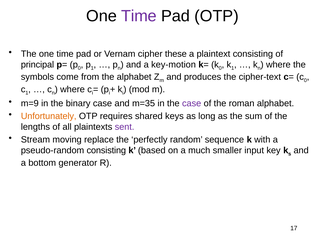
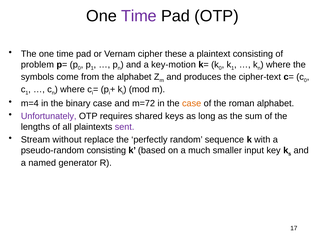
principal: principal -> problem
m=9: m=9 -> m=4
m=35: m=35 -> m=72
case at (192, 103) colour: purple -> orange
Unfortunately colour: orange -> purple
moving: moving -> without
bottom: bottom -> named
